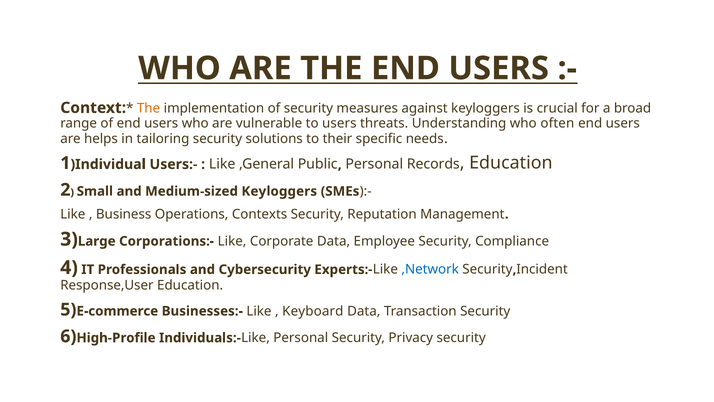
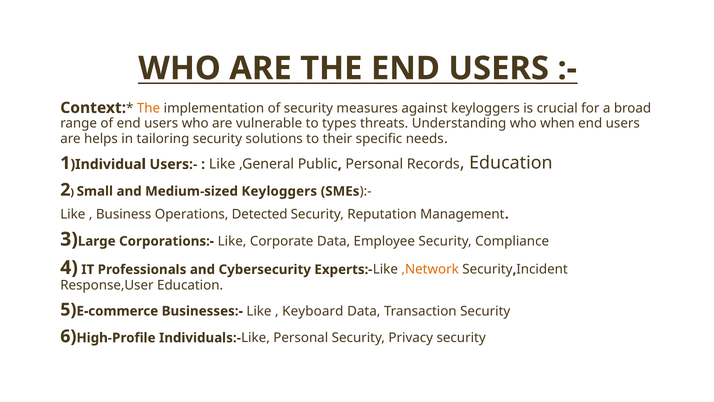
to users: users -> types
often: often -> when
Contexts: Contexts -> Detected
,Network colour: blue -> orange
